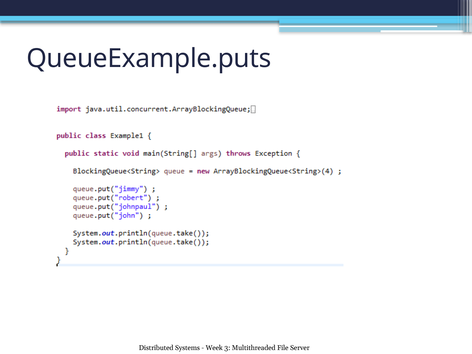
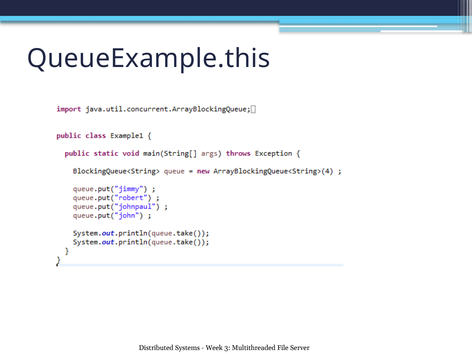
QueueExample.puts: QueueExample.puts -> QueueExample.this
